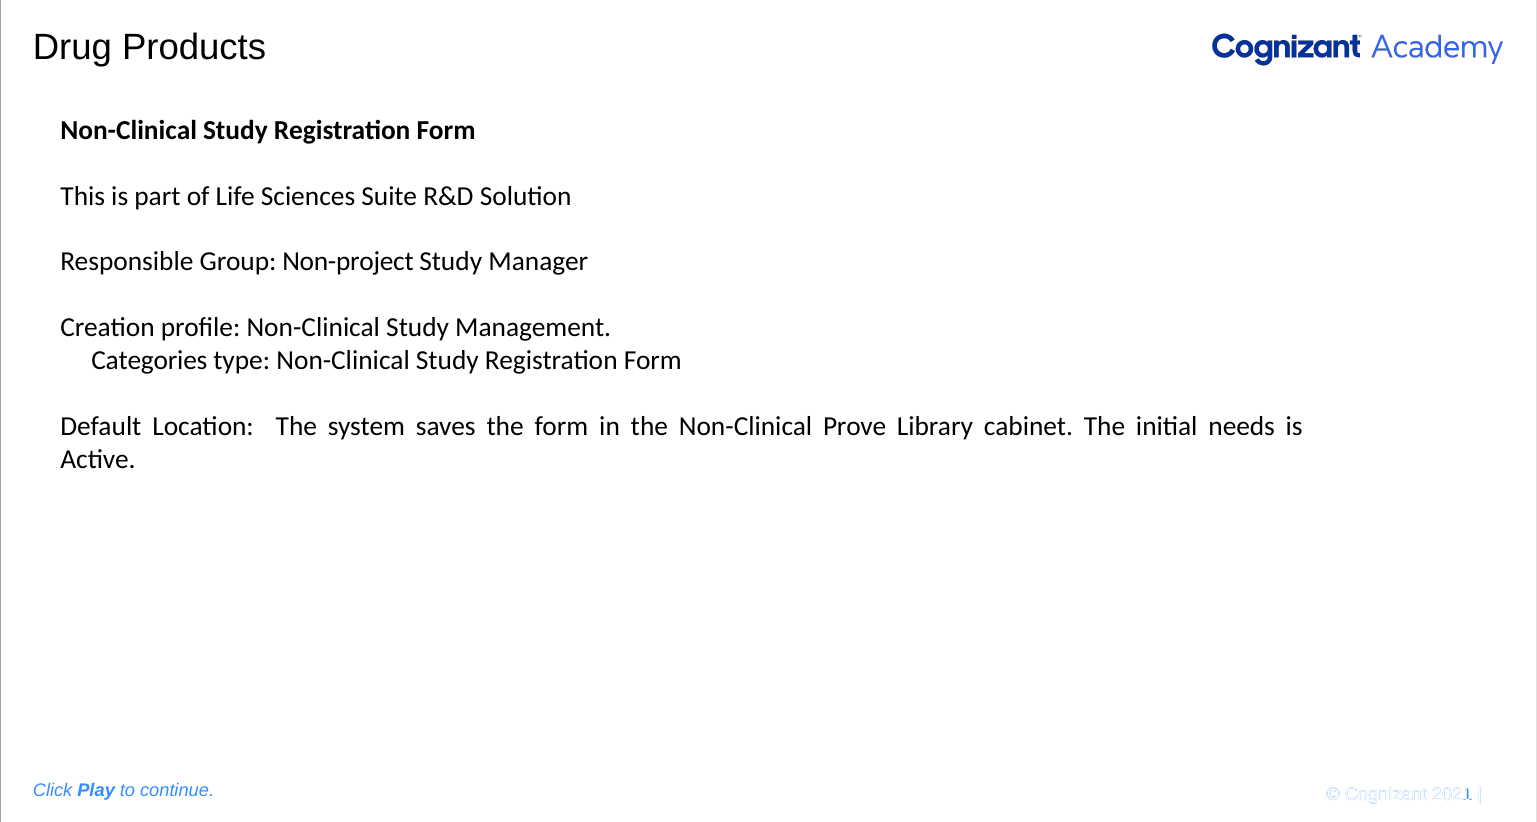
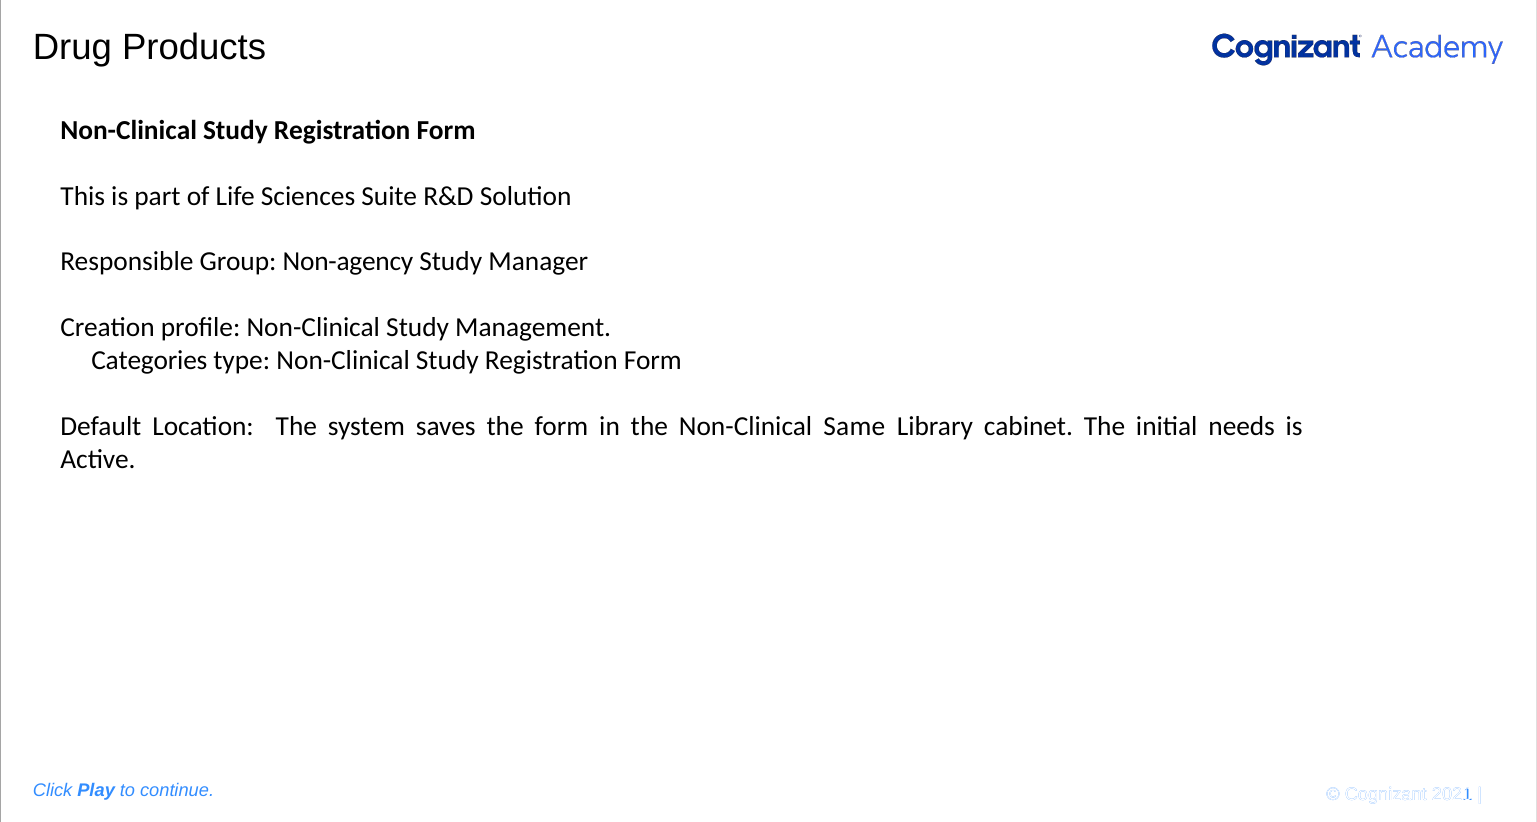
Non-project: Non-project -> Non-agency
Prove: Prove -> Same
